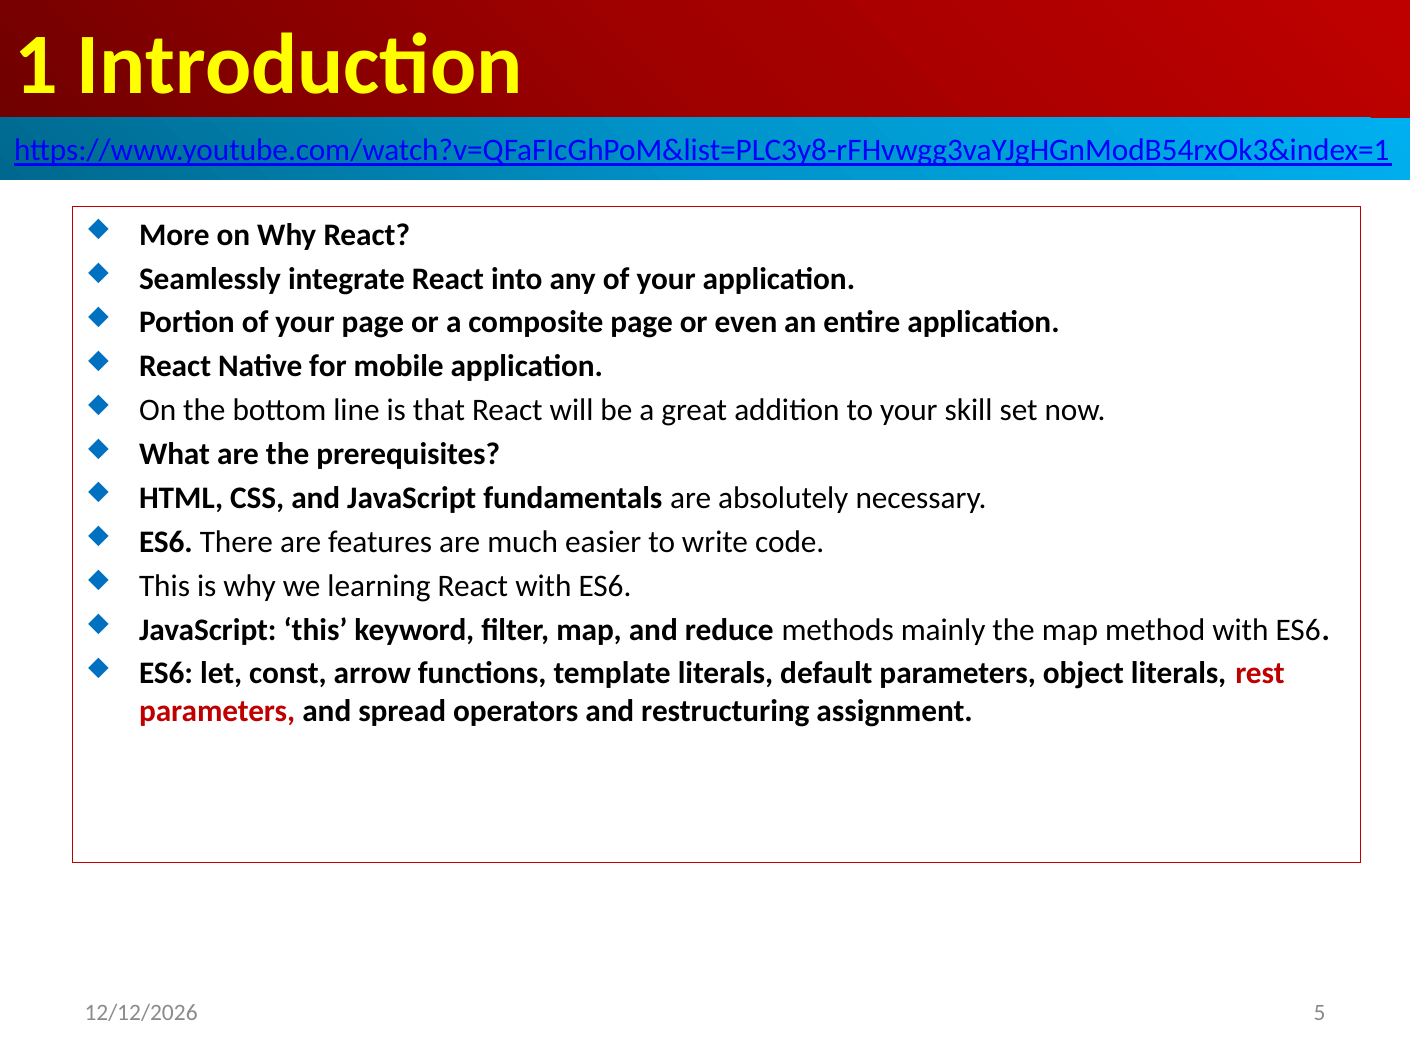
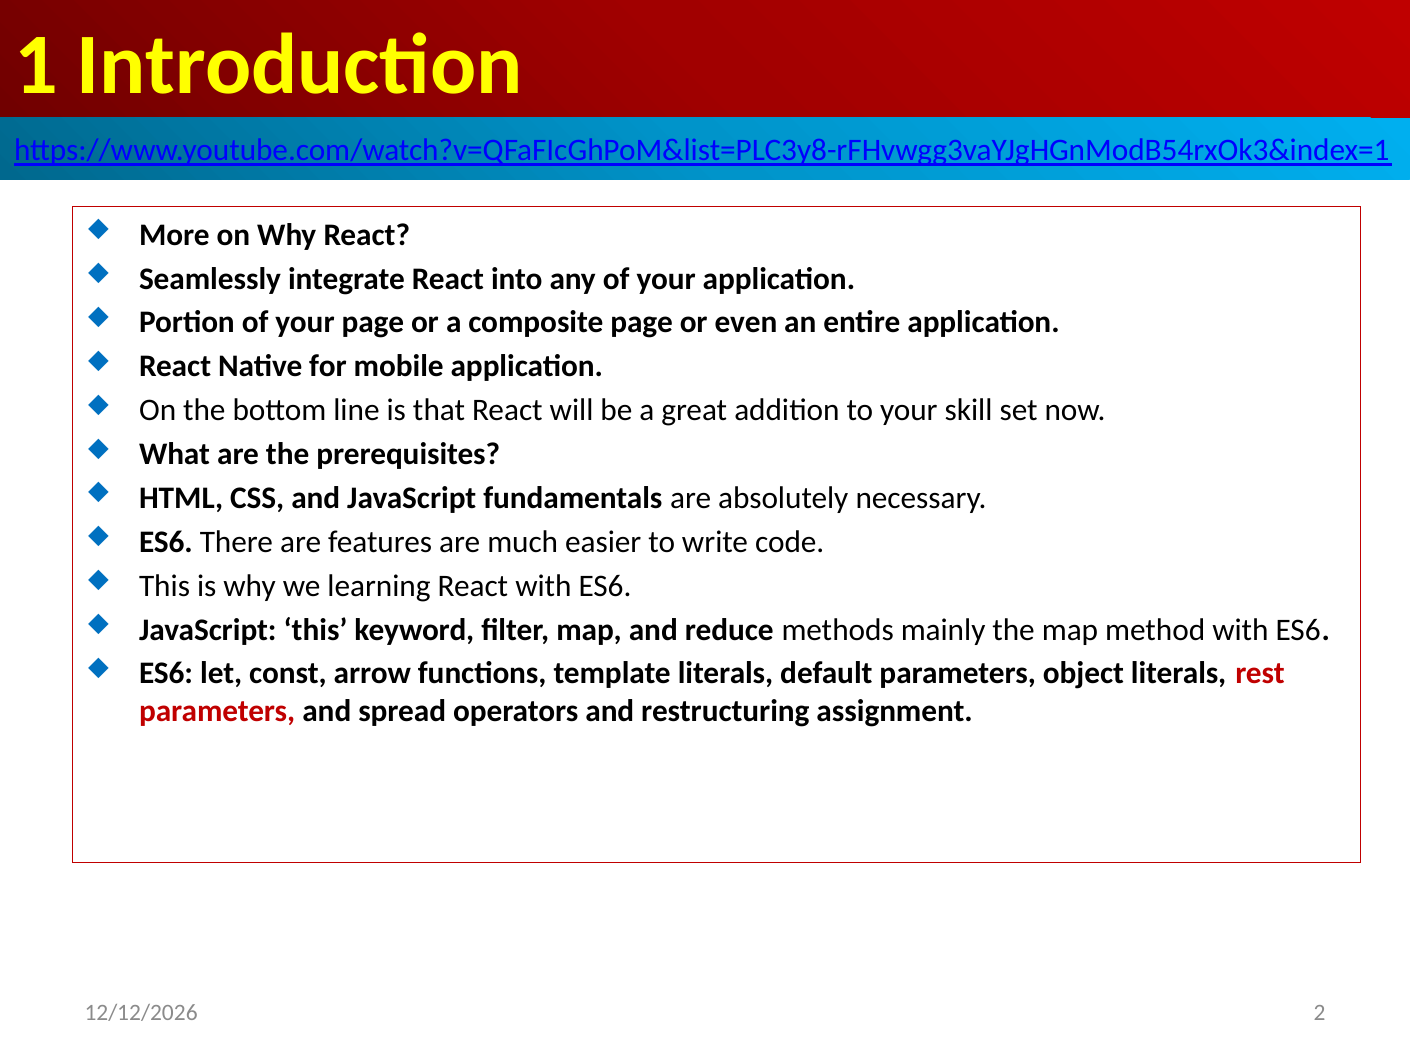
5: 5 -> 2
